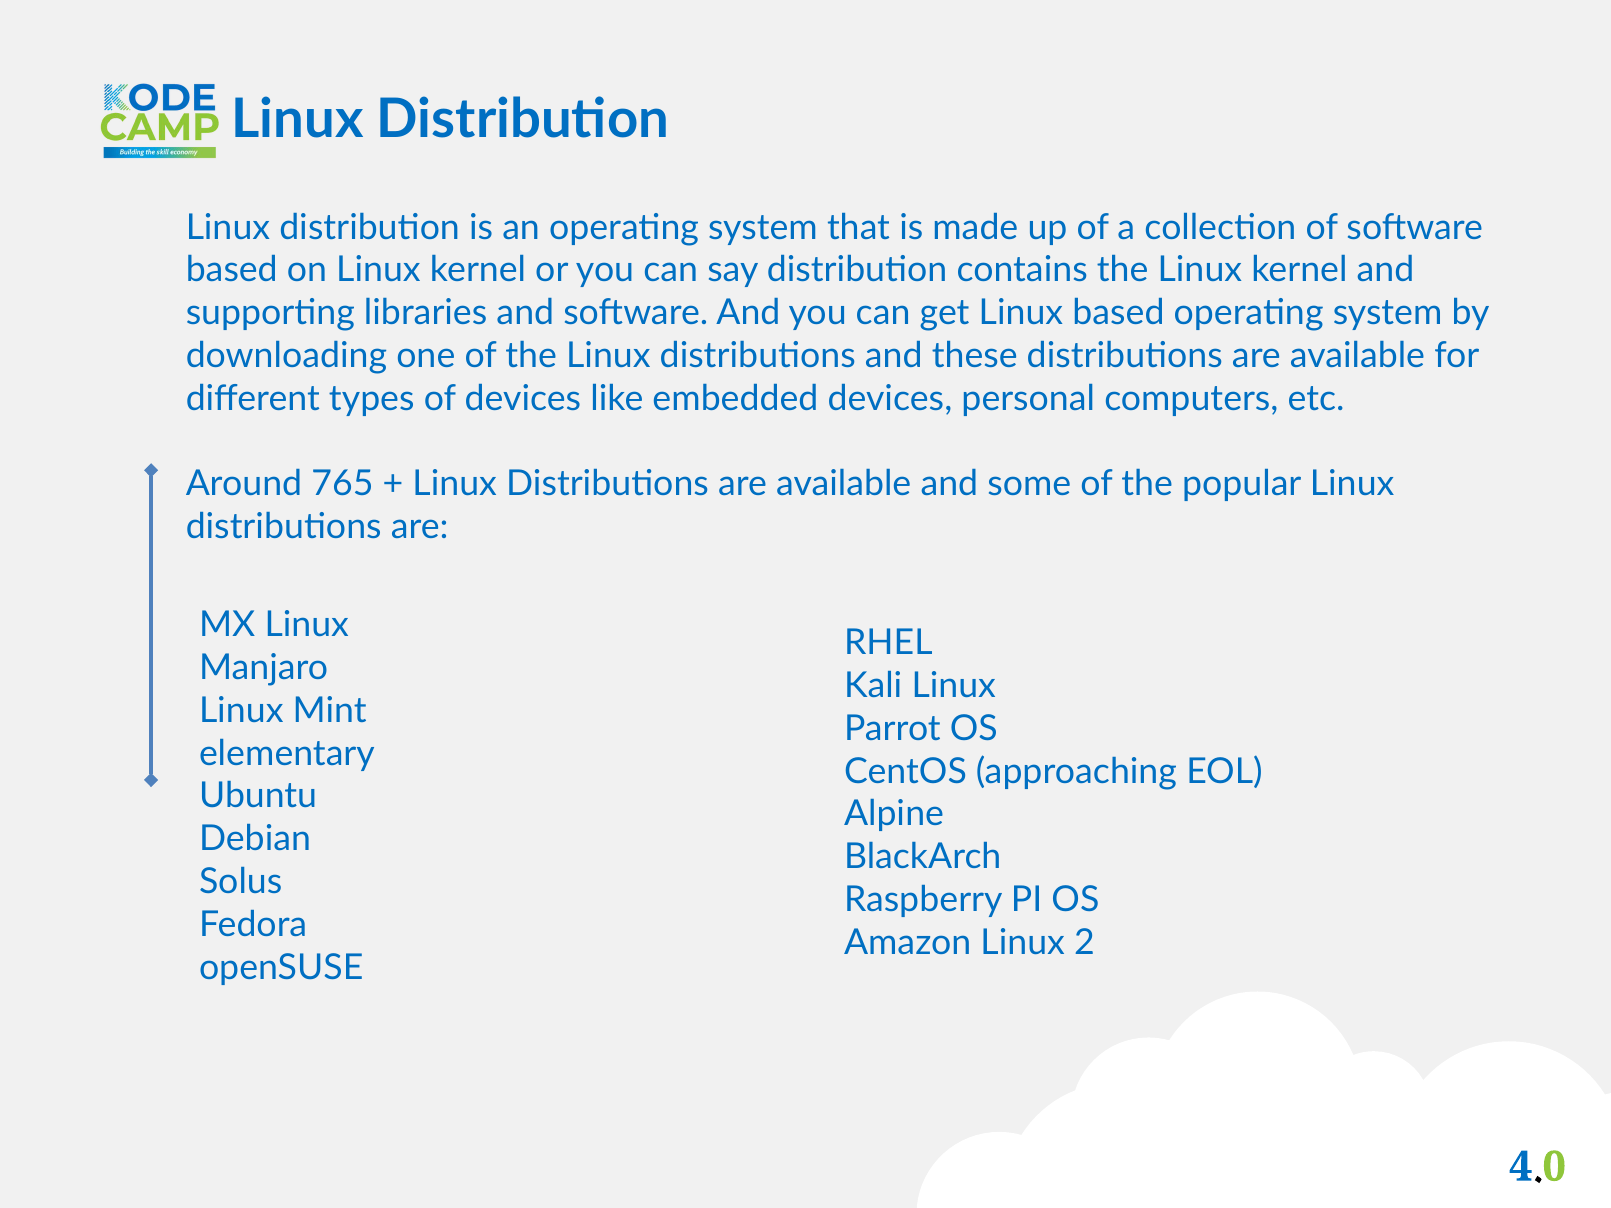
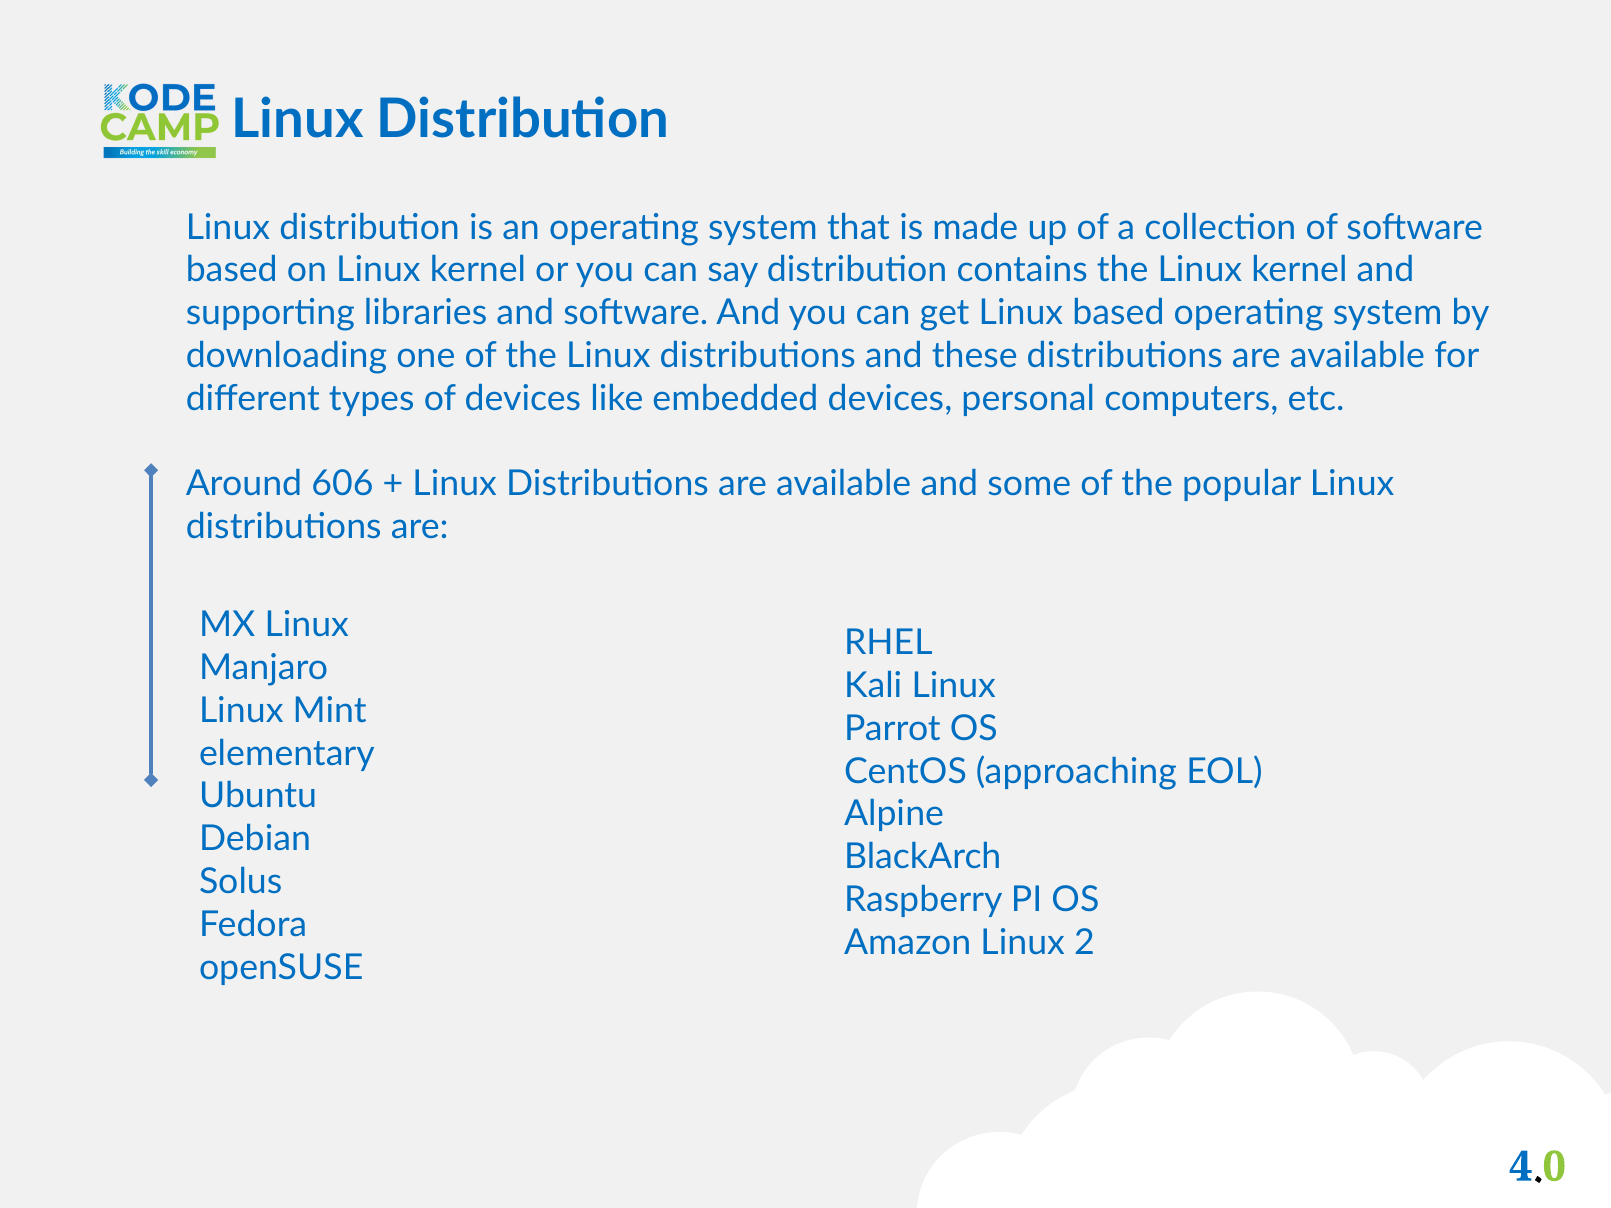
765: 765 -> 606
